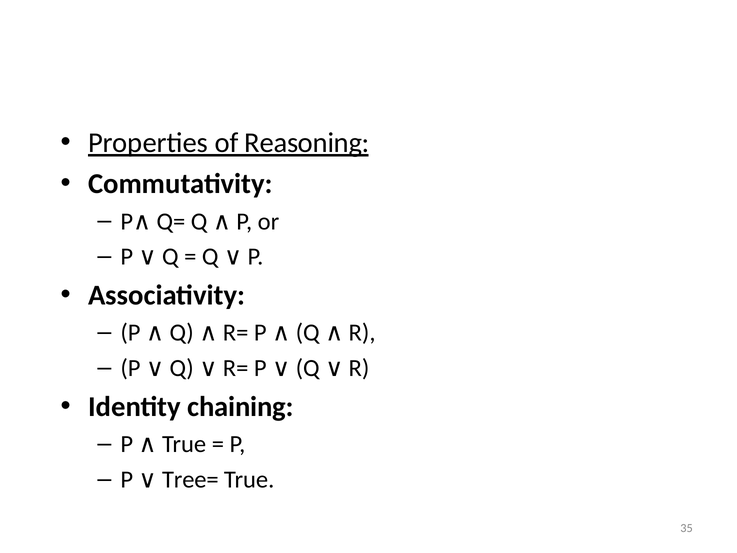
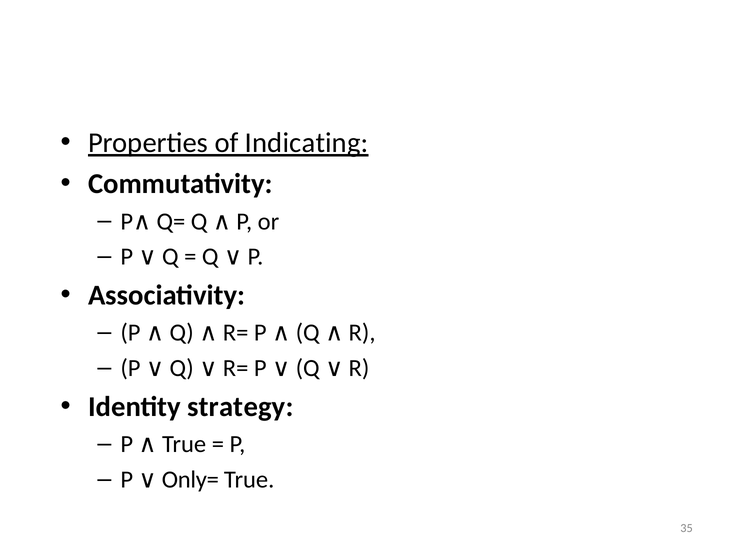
Reasoning: Reasoning -> Indicating
chaining: chaining -> strategy
Tree=: Tree= -> Only=
